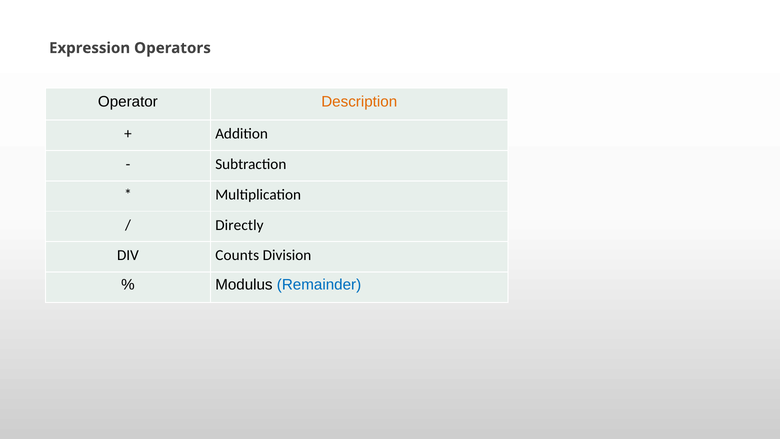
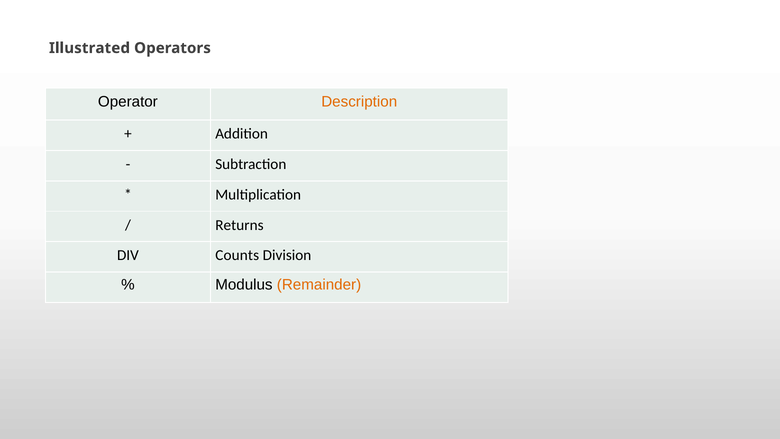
Expression: Expression -> Illustrated
Directly: Directly -> Returns
Remainder colour: blue -> orange
